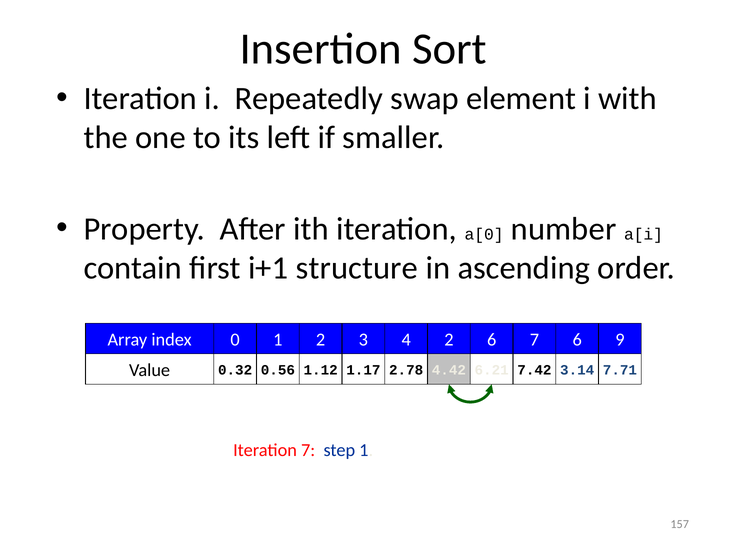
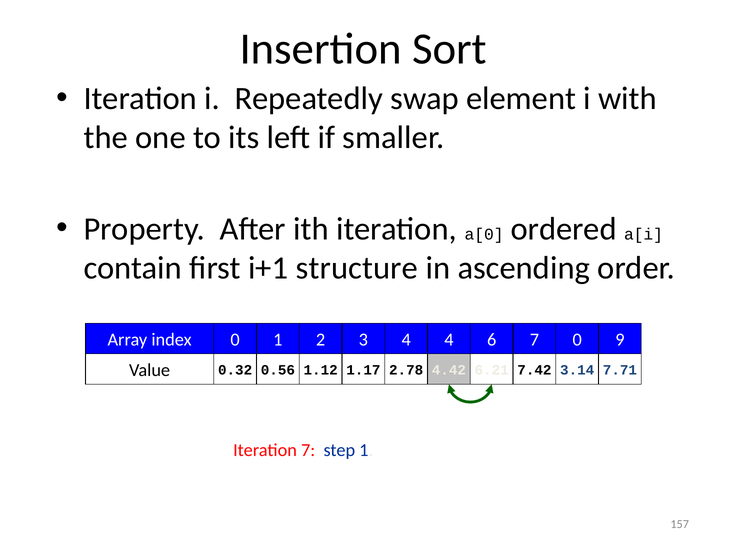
number: number -> ordered
4 2: 2 -> 4
1 6: 6 -> 0
